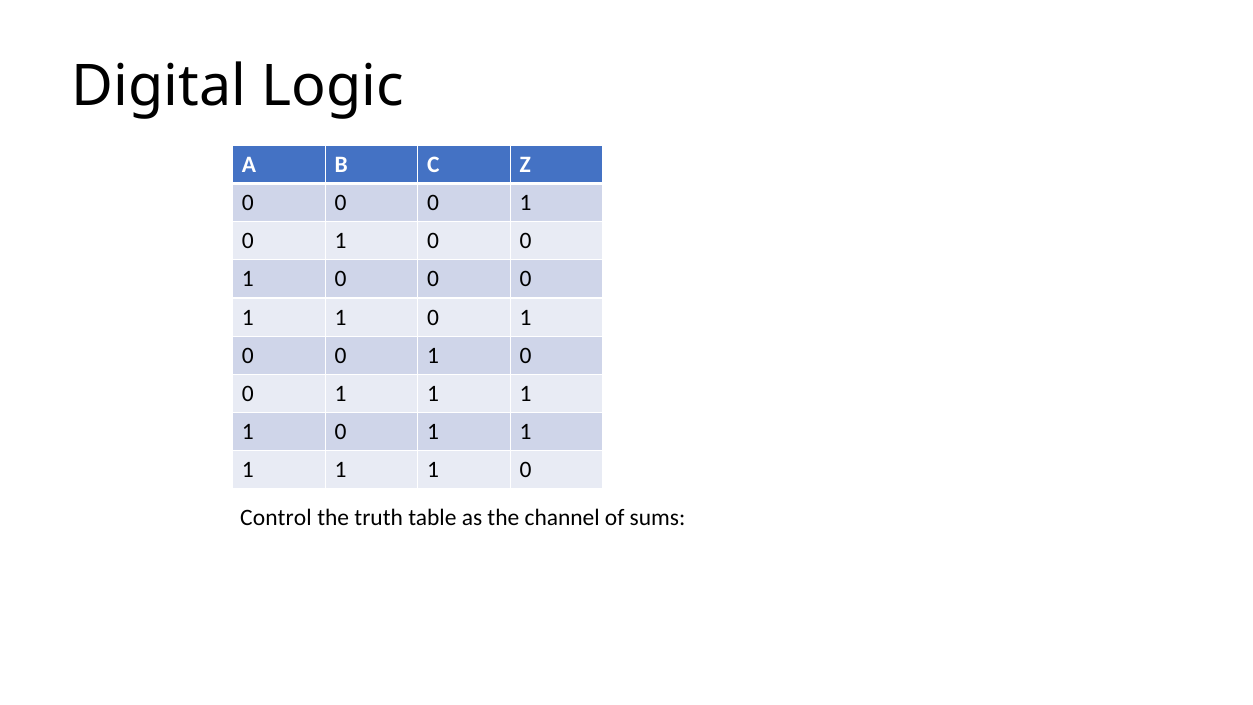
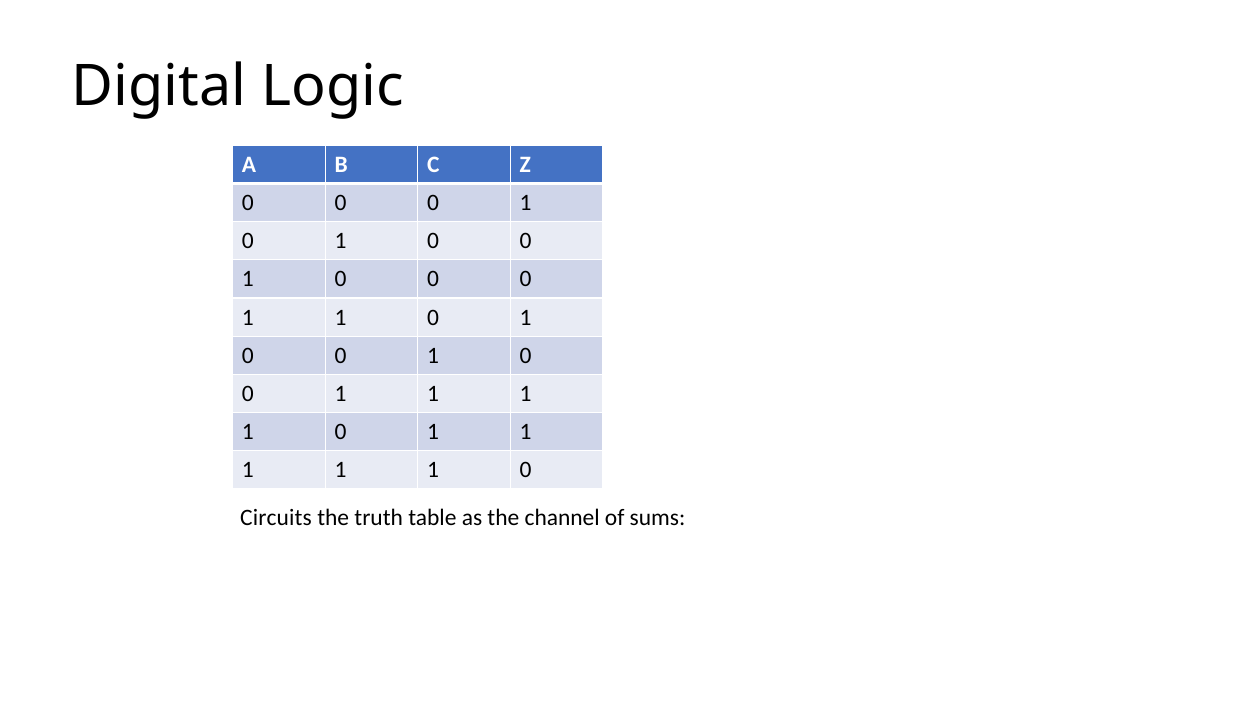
Control: Control -> Circuits
